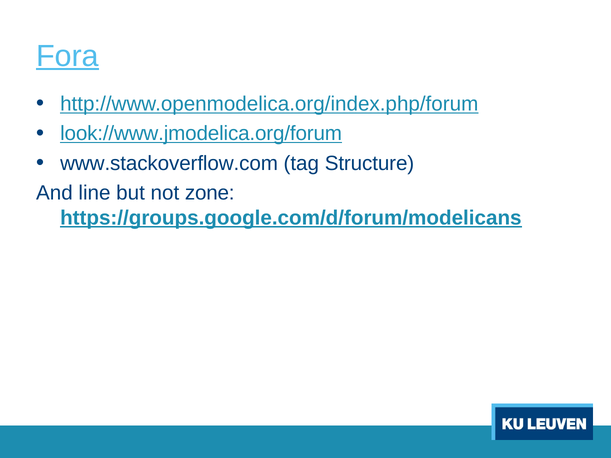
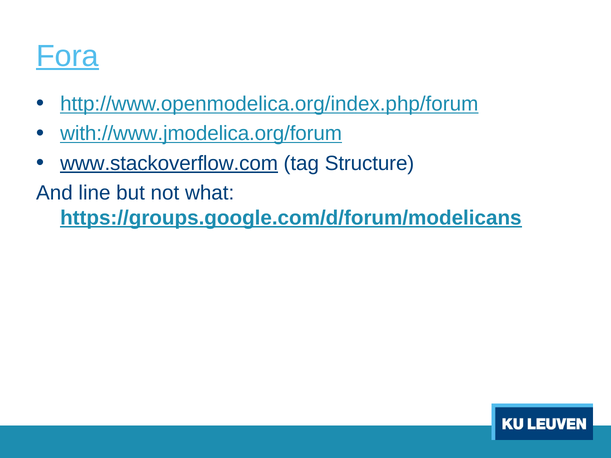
look://www.jmodelica.org/forum: look://www.jmodelica.org/forum -> with://www.jmodelica.org/forum
www.stackoverflow.com underline: none -> present
zone: zone -> what
